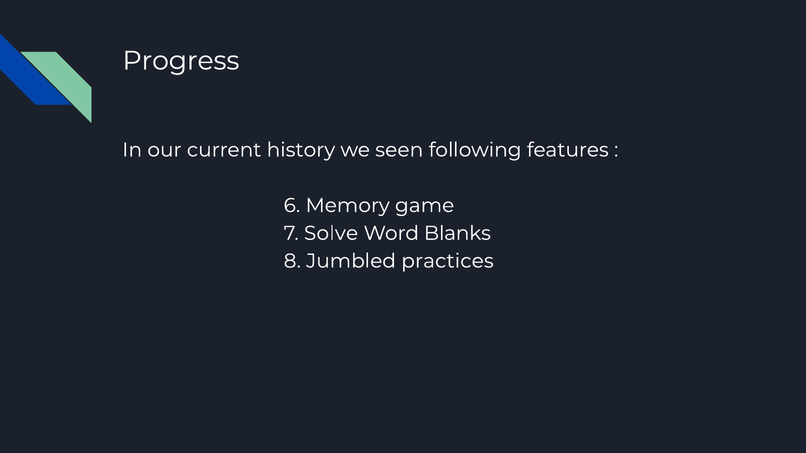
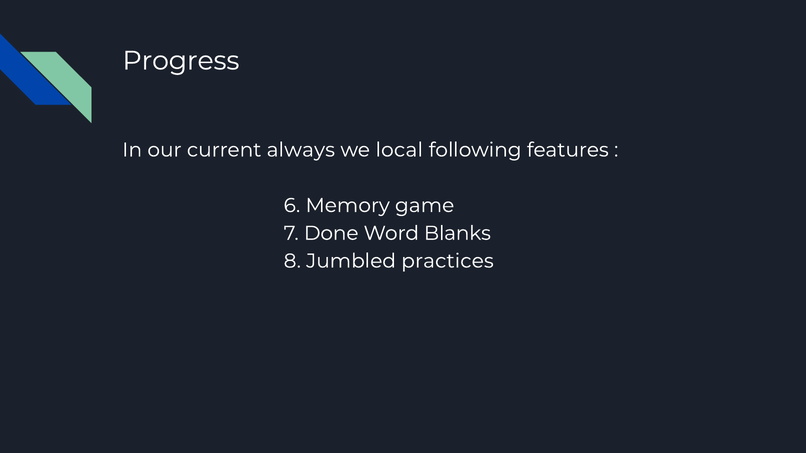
history: history -> always
seen: seen -> local
Solve: Solve -> Done
